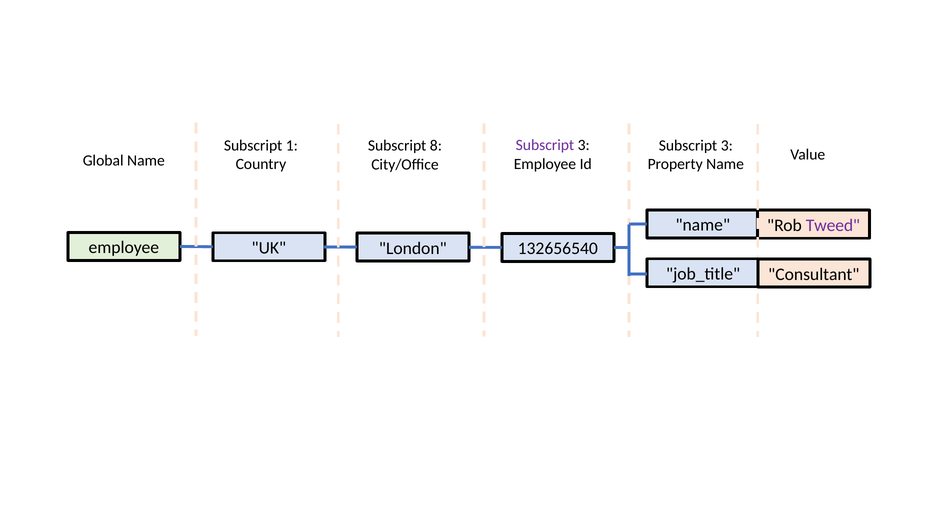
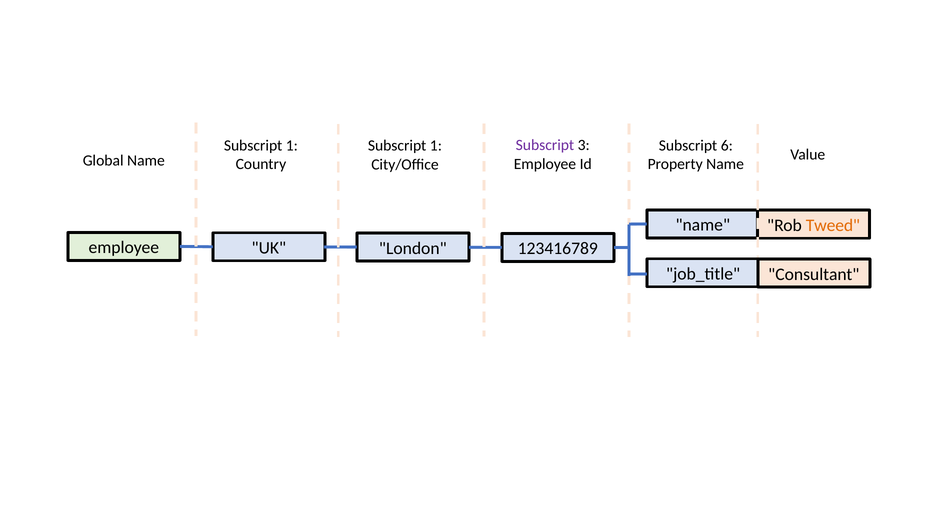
3 at (727, 146): 3 -> 6
8 at (436, 146): 8 -> 1
Tweed colour: purple -> orange
132656540: 132656540 -> 123416789
